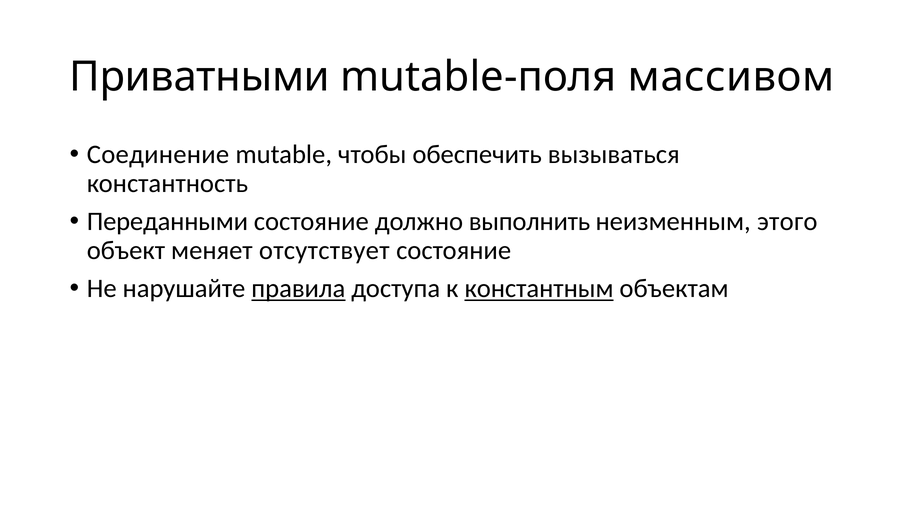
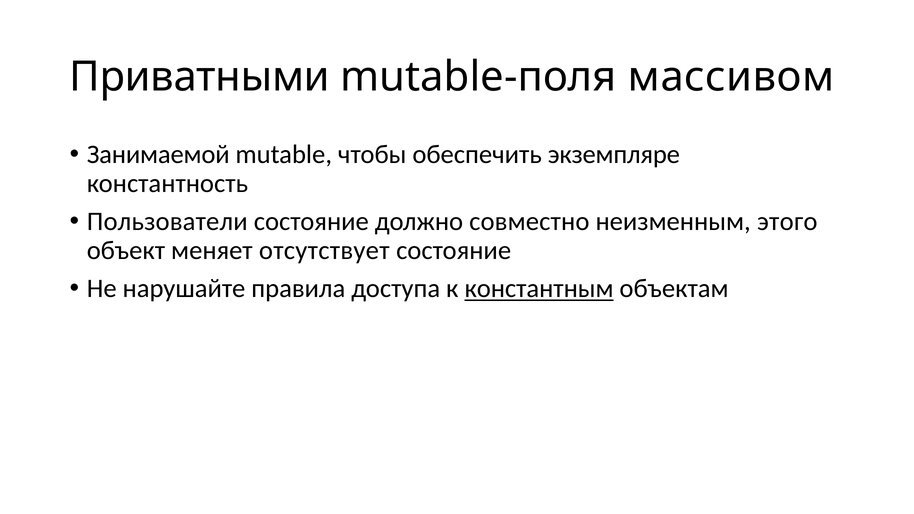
Соединение: Соединение -> Занимаемой
вызываться: вызываться -> экземпляре
Переданными: Переданными -> Пользователи
выполнить: выполнить -> совместно
правила underline: present -> none
